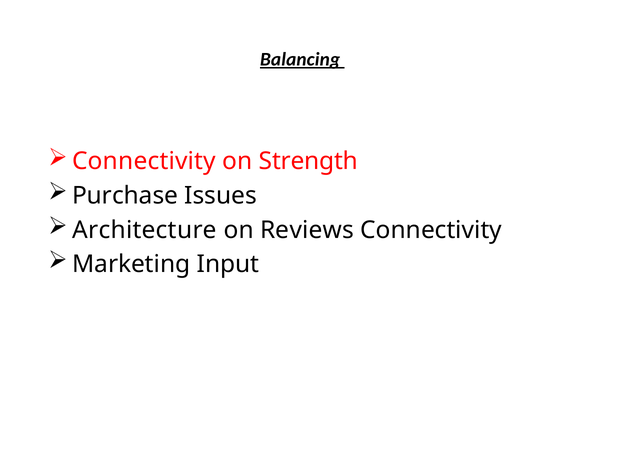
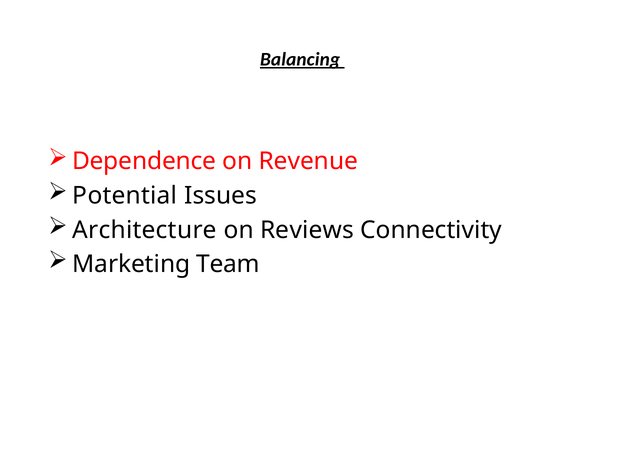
Connectivity at (144, 161): Connectivity -> Dependence
Strength: Strength -> Revenue
Purchase: Purchase -> Potential
Input: Input -> Team
